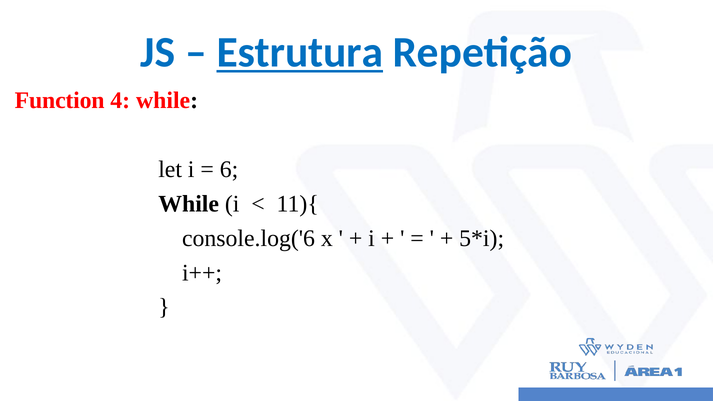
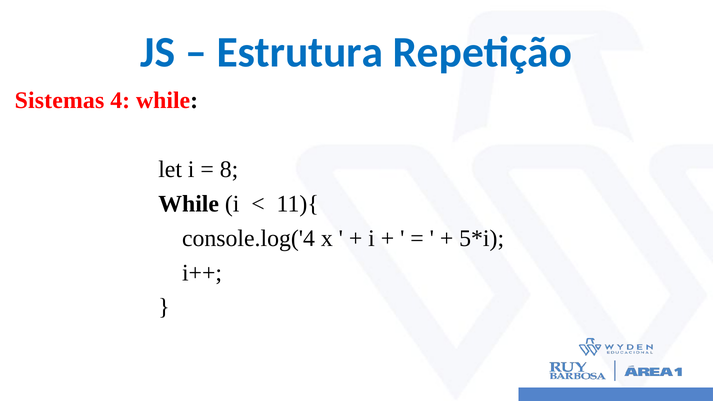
Estrutura underline: present -> none
Function: Function -> Sistemas
6: 6 -> 8
console.log('6: console.log('6 -> console.log('4
